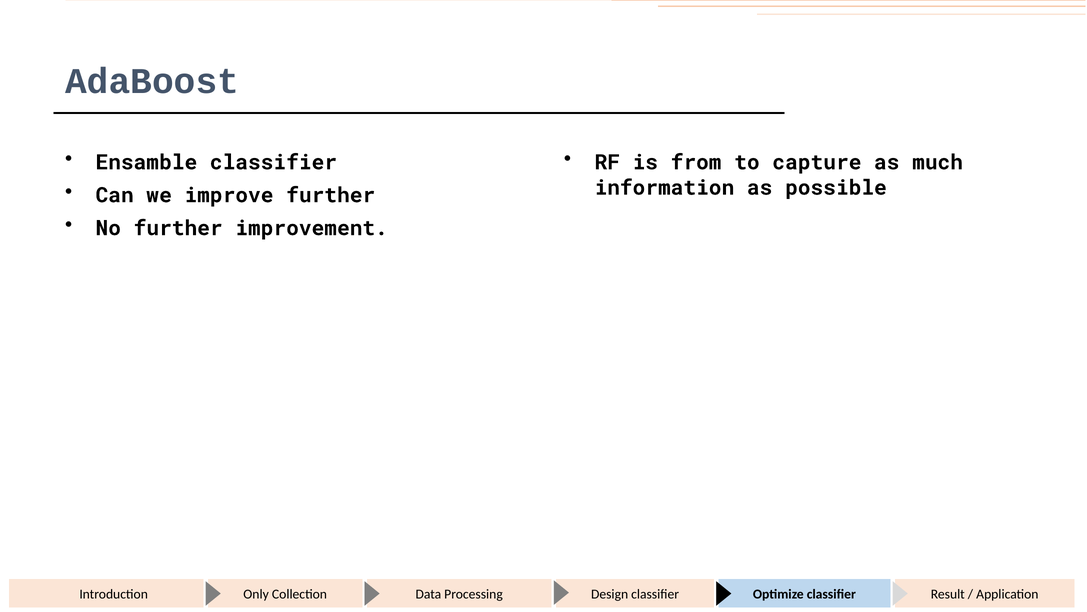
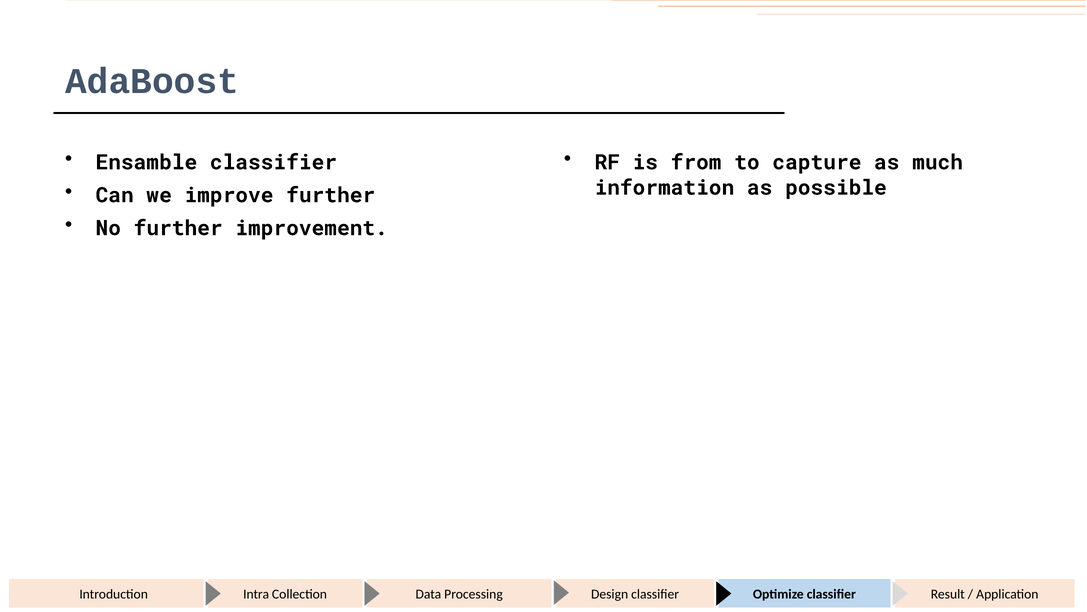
Only: Only -> Intra
